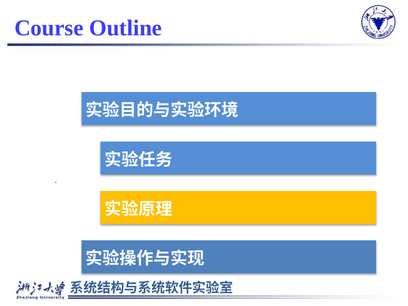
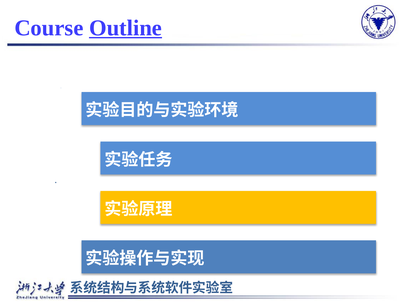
Outline underline: none -> present
